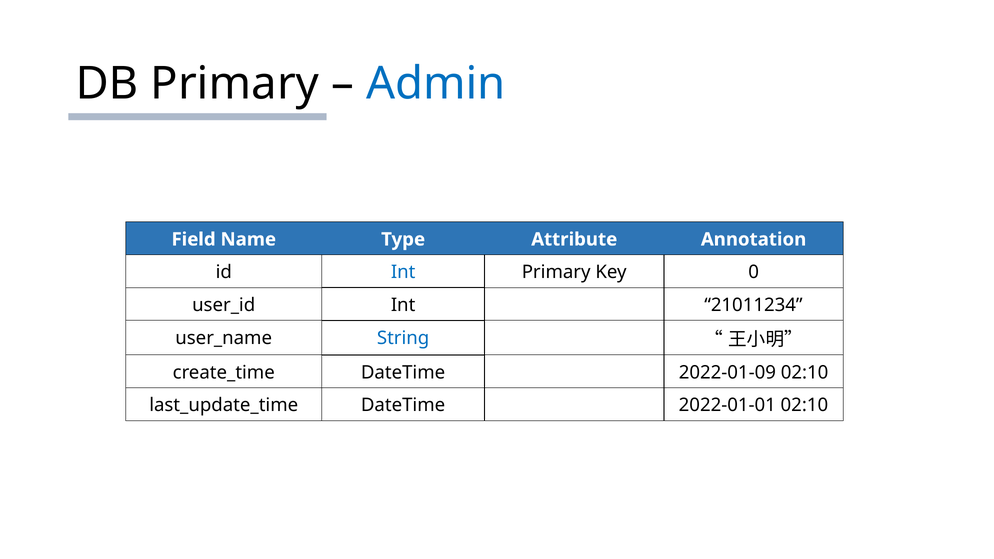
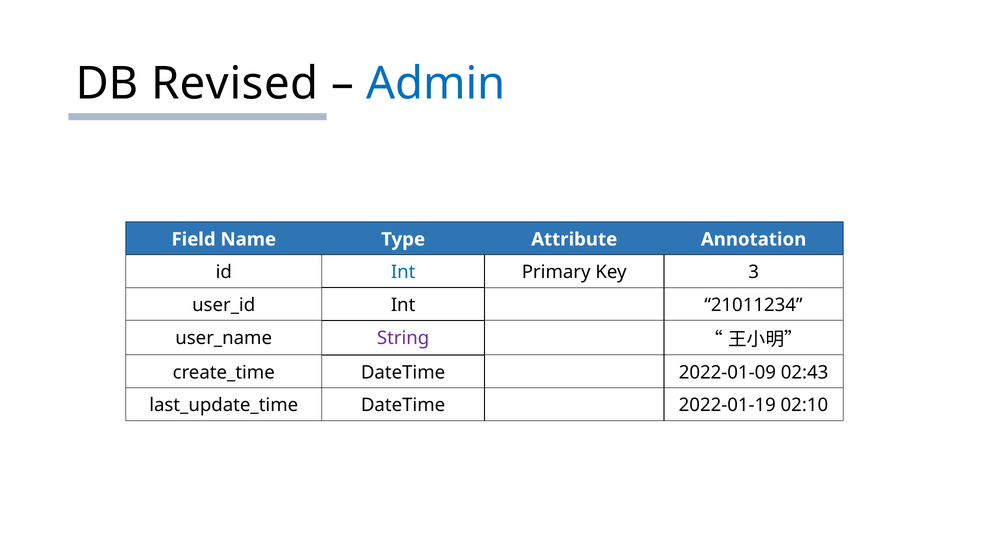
DB Primary: Primary -> Revised
0: 0 -> 3
String colour: blue -> purple
2022-01-09 02:10: 02:10 -> 02:43
2022-01-01: 2022-01-01 -> 2022-01-19
